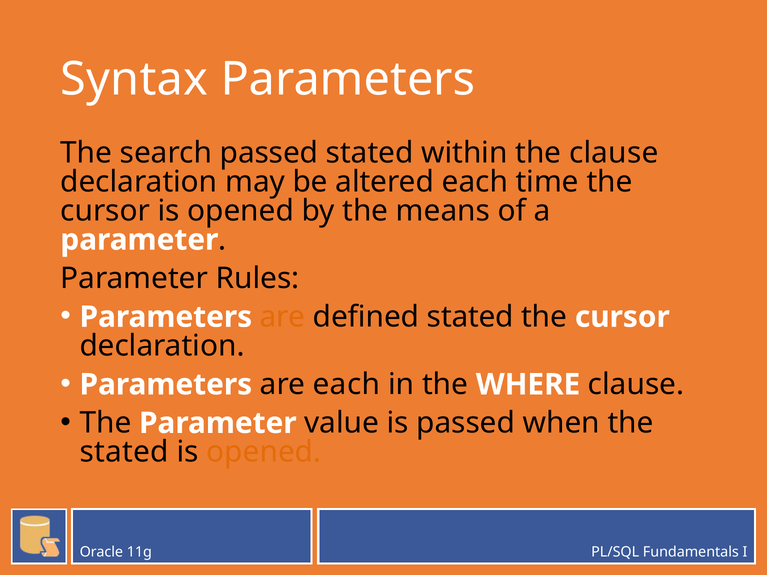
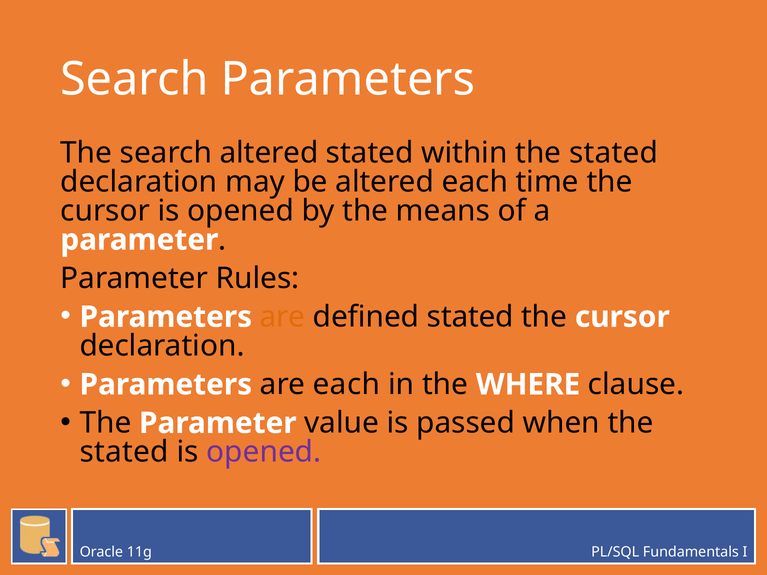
Syntax at (134, 79): Syntax -> Search
search passed: passed -> altered
within the clause: clause -> stated
opened at (264, 452) colour: orange -> purple
